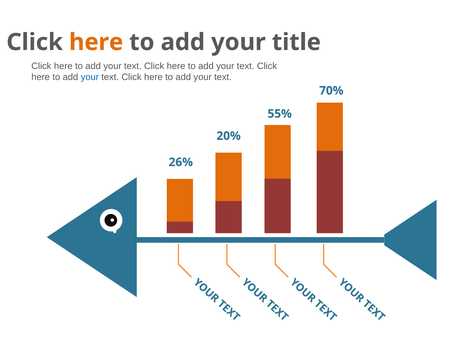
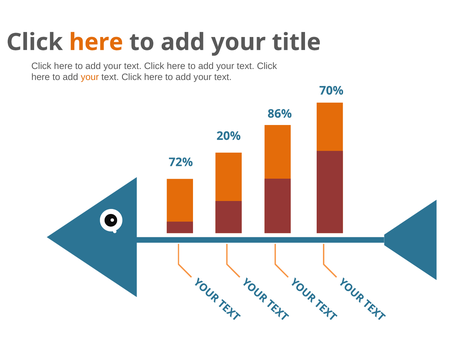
your at (90, 77) colour: blue -> orange
55%: 55% -> 86%
26%: 26% -> 72%
